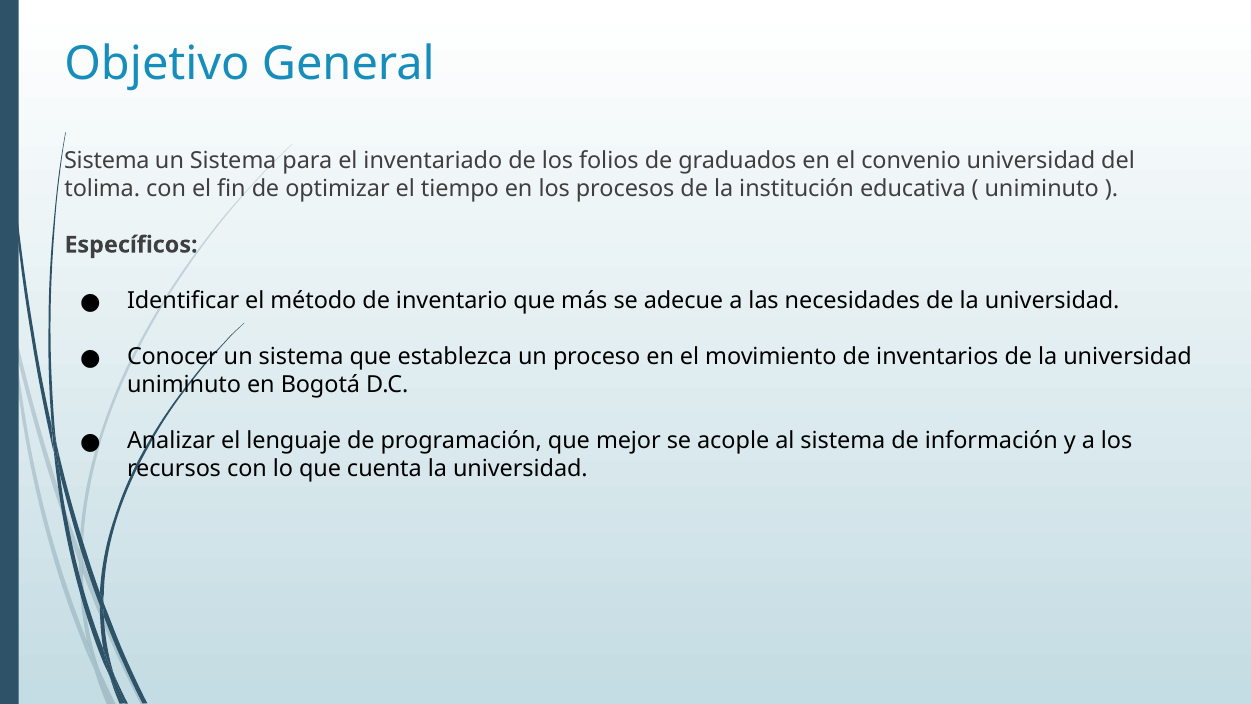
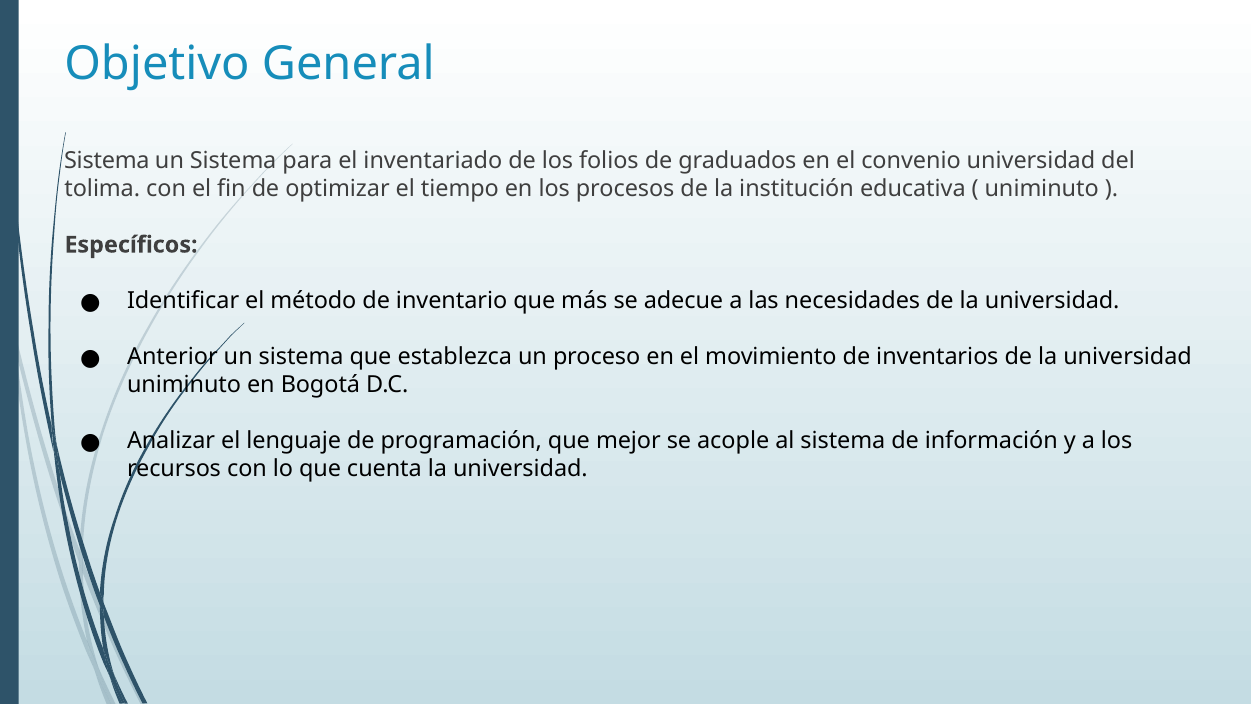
Conocer: Conocer -> Anterior
